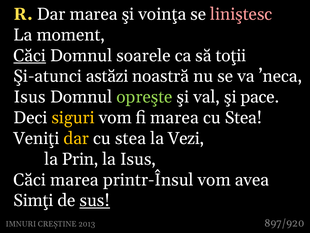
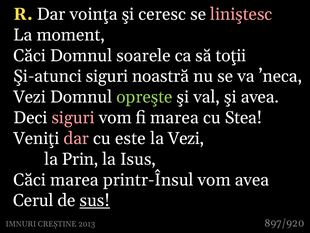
Dar marea: marea -> voinţa
voinţa: voinţa -> ceresc
Căci at (30, 55) underline: present -> none
Şi-atunci astăzi: astăzi -> siguri
Isus at (30, 97): Isus -> Vezi
şi pace: pace -> avea
siguri at (73, 117) colour: yellow -> pink
dar at (76, 138) colour: yellow -> pink
stea at (130, 138): stea -> este
Simţi: Simţi -> Cerul
